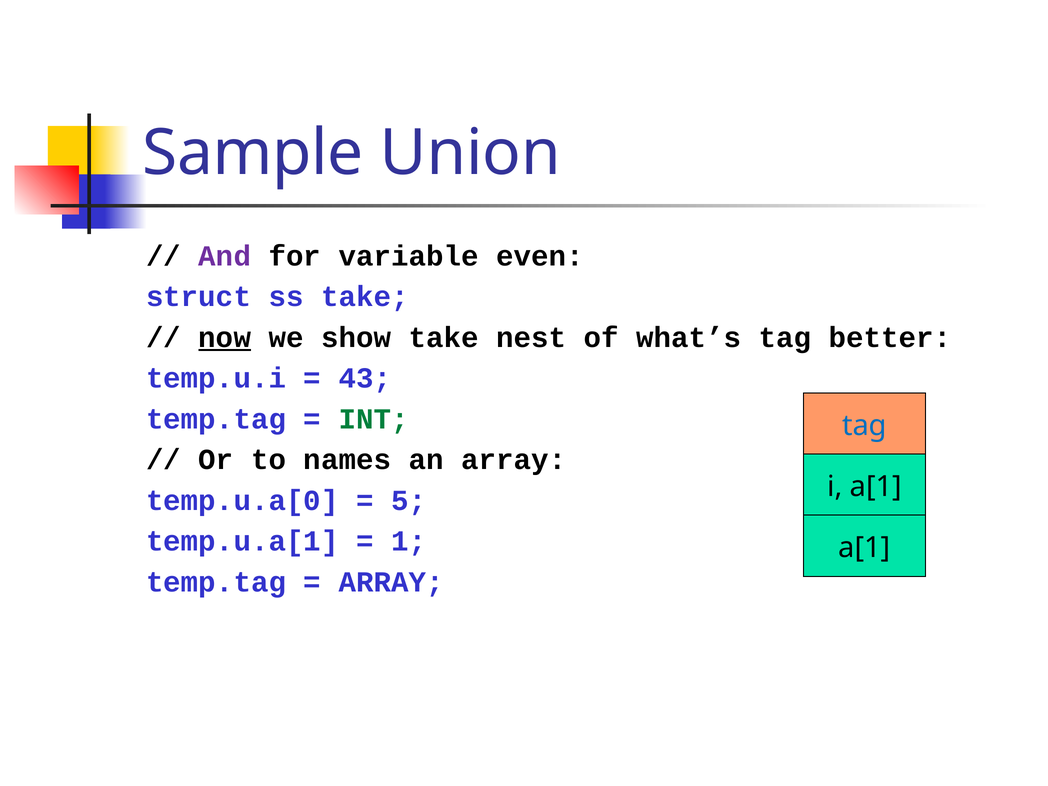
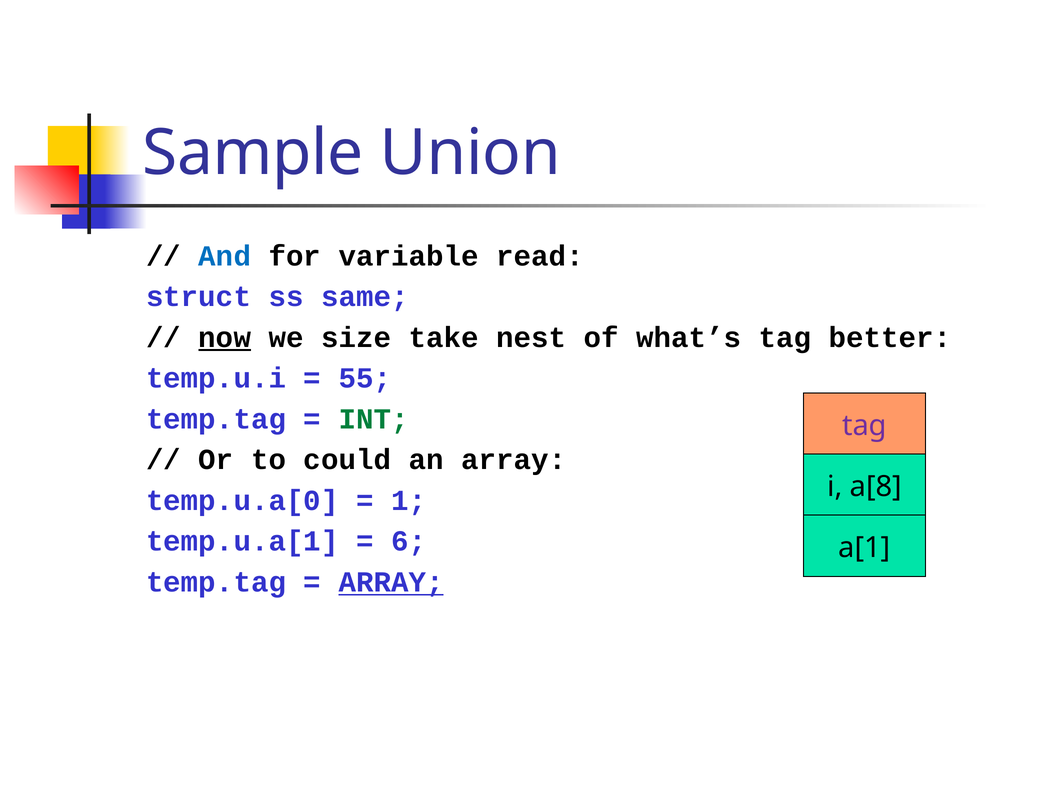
And colour: purple -> blue
even: even -> read
ss take: take -> same
show: show -> size
43: 43 -> 55
tag at (865, 426) colour: blue -> purple
names: names -> could
i a[1: a[1 -> a[8
5: 5 -> 1
1: 1 -> 6
ARRAY at (391, 582) underline: none -> present
